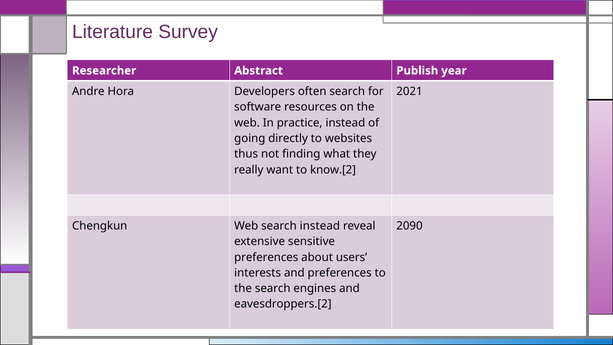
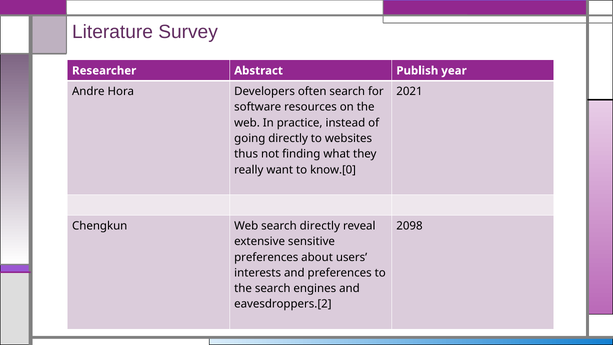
know.[2: know.[2 -> know.[0
search instead: instead -> directly
2090: 2090 -> 2098
